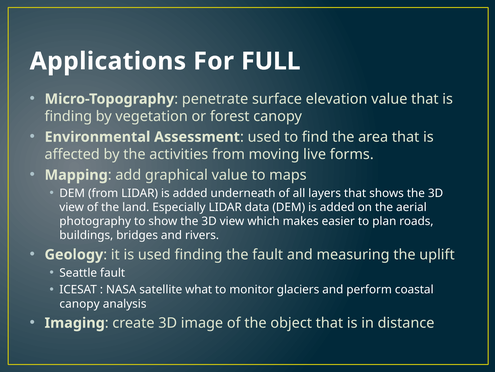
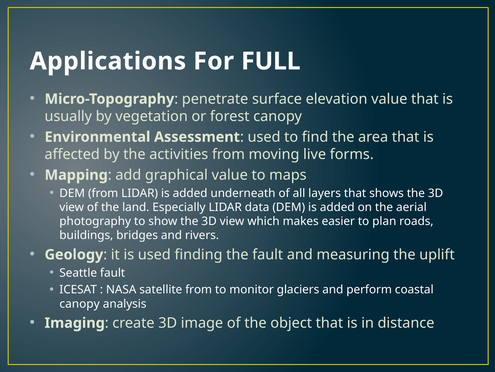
finding at (68, 116): finding -> usually
satellite what: what -> from
